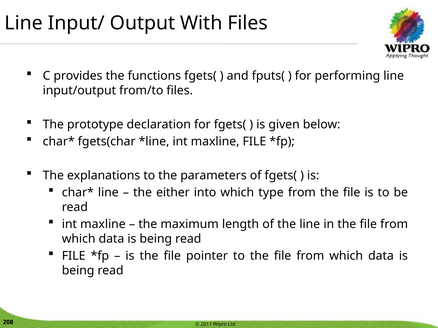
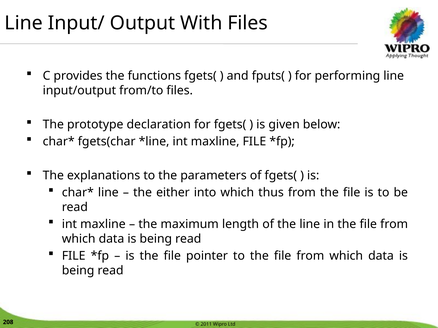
type: type -> thus
